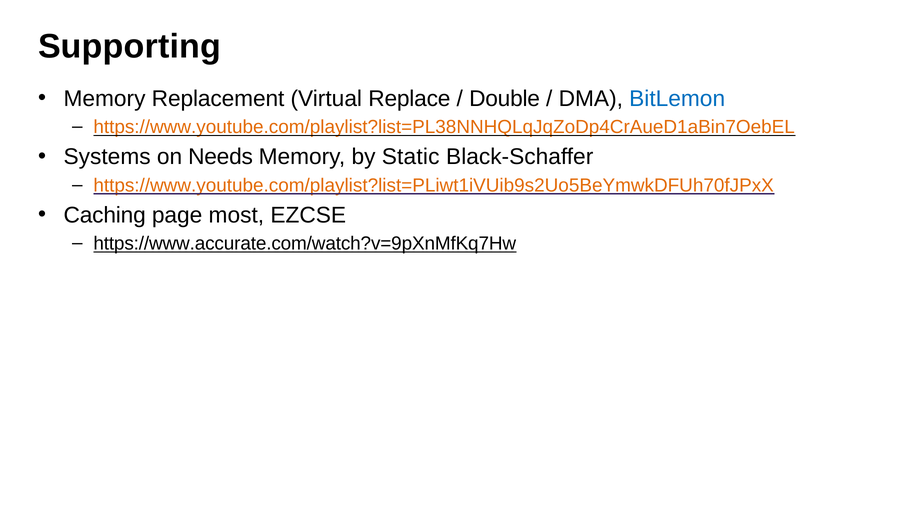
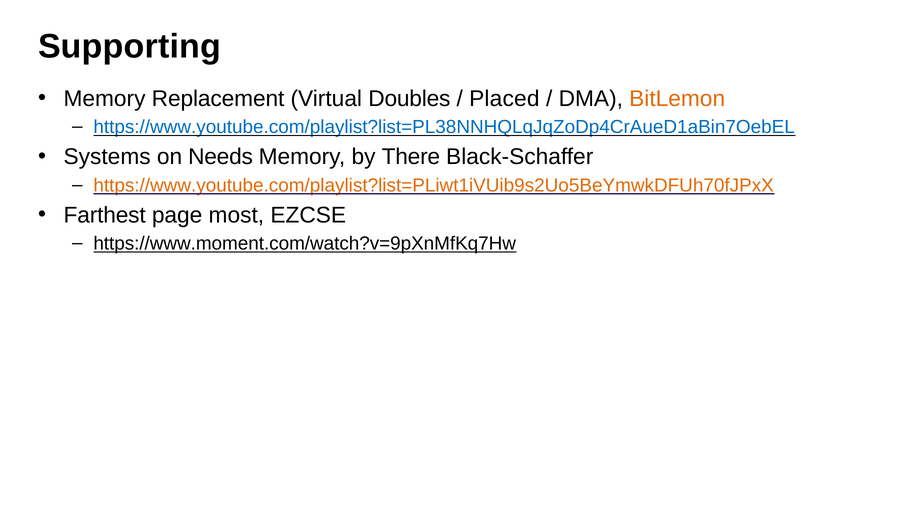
Replace: Replace -> Doubles
Double: Double -> Placed
BitLemon colour: blue -> orange
https://www.youtube.com/playlist?list=PL38NNHQLqJqZoDp4CrAueD1aBin7OebEL colour: orange -> blue
Static: Static -> There
Caching: Caching -> Farthest
https://www.accurate.com/watch?v=9pXnMfKq7Hw: https://www.accurate.com/watch?v=9pXnMfKq7Hw -> https://www.moment.com/watch?v=9pXnMfKq7Hw
